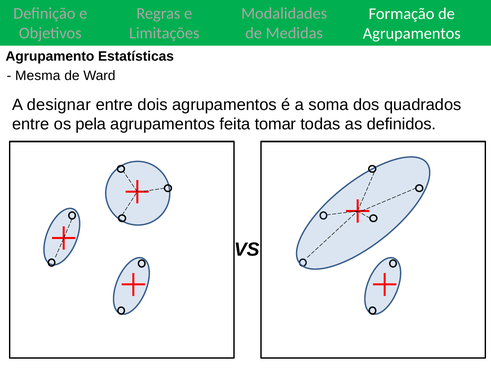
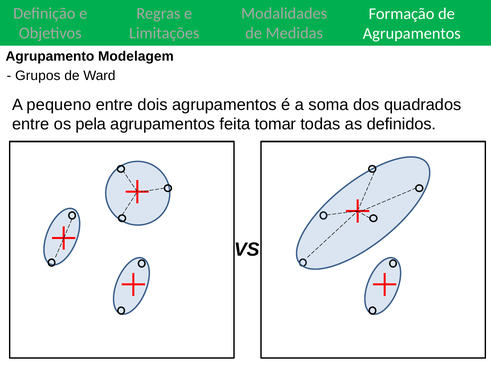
Estatísticas: Estatísticas -> Modelagem
Mesma: Mesma -> Grupos
designar: designar -> pequeno
